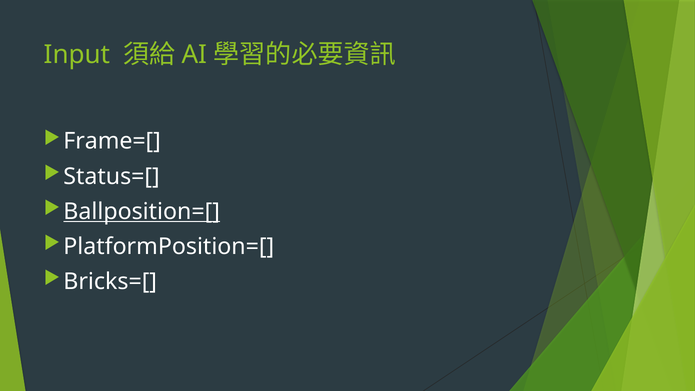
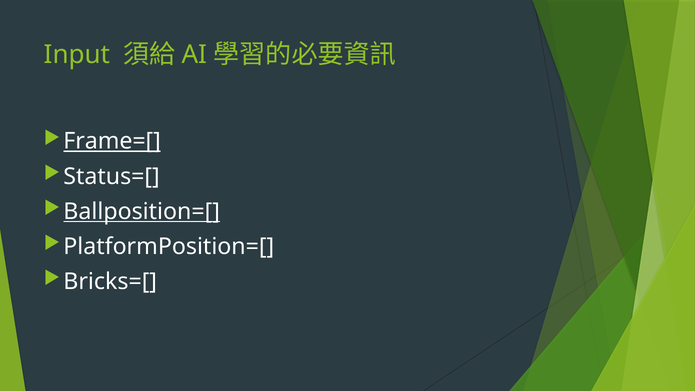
Frame=[ underline: none -> present
